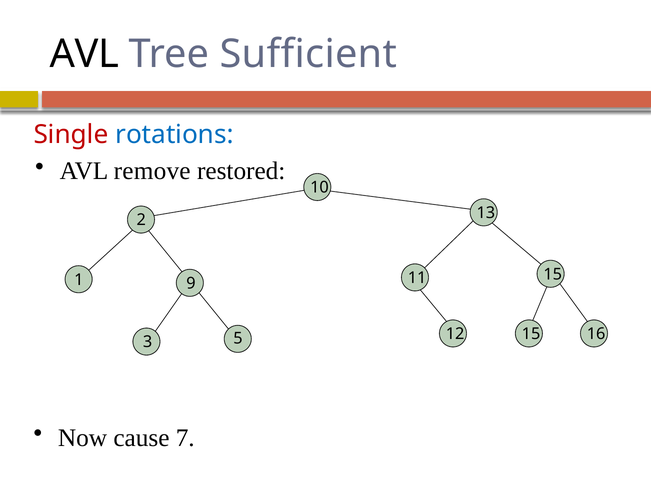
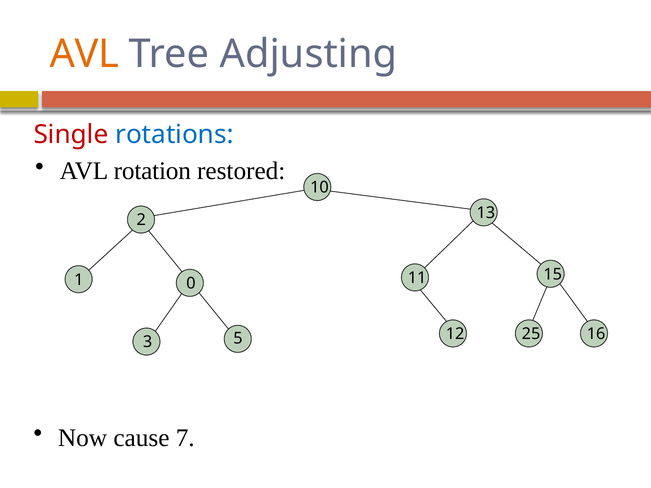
AVL at (84, 54) colour: black -> orange
Sufficient: Sufficient -> Adjusting
remove: remove -> rotation
9: 9 -> 0
12 15: 15 -> 25
